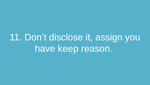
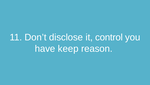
assign: assign -> control
